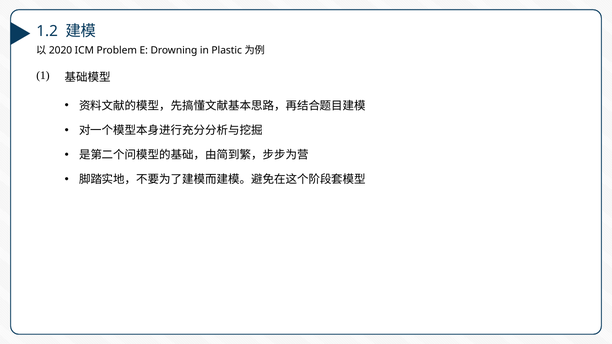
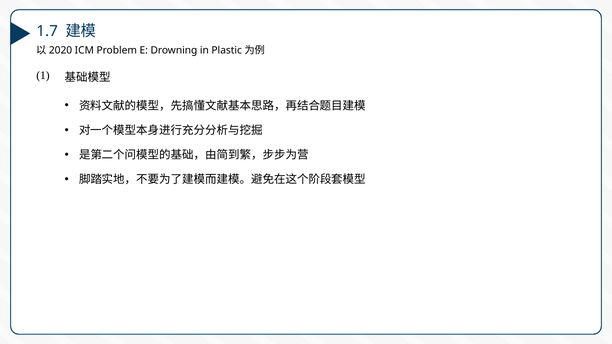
1.2: 1.2 -> 1.7
